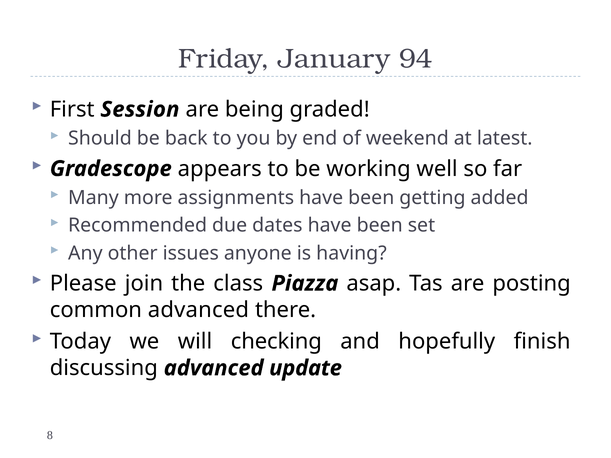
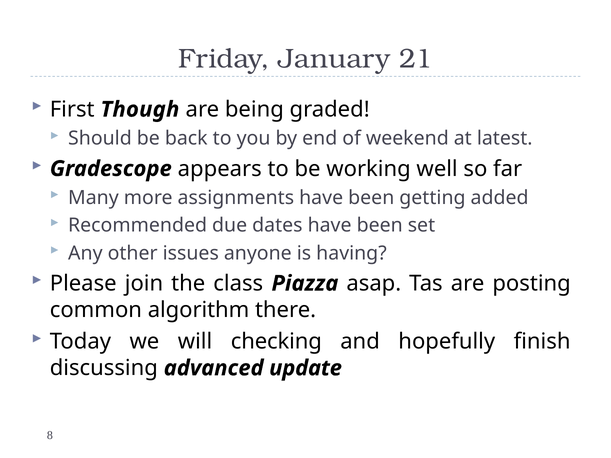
94: 94 -> 21
Session: Session -> Though
common advanced: advanced -> algorithm
